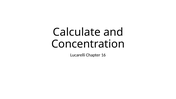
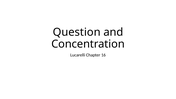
Calculate: Calculate -> Question
